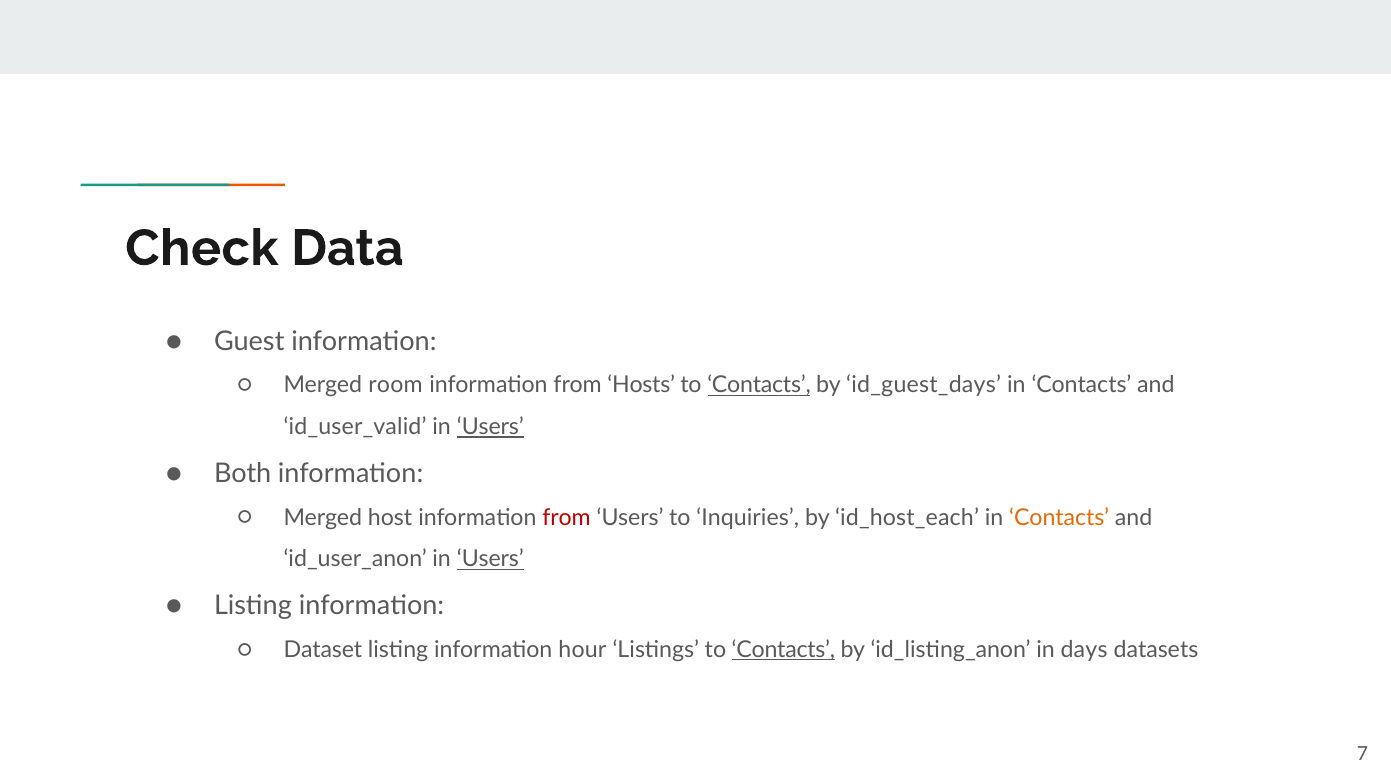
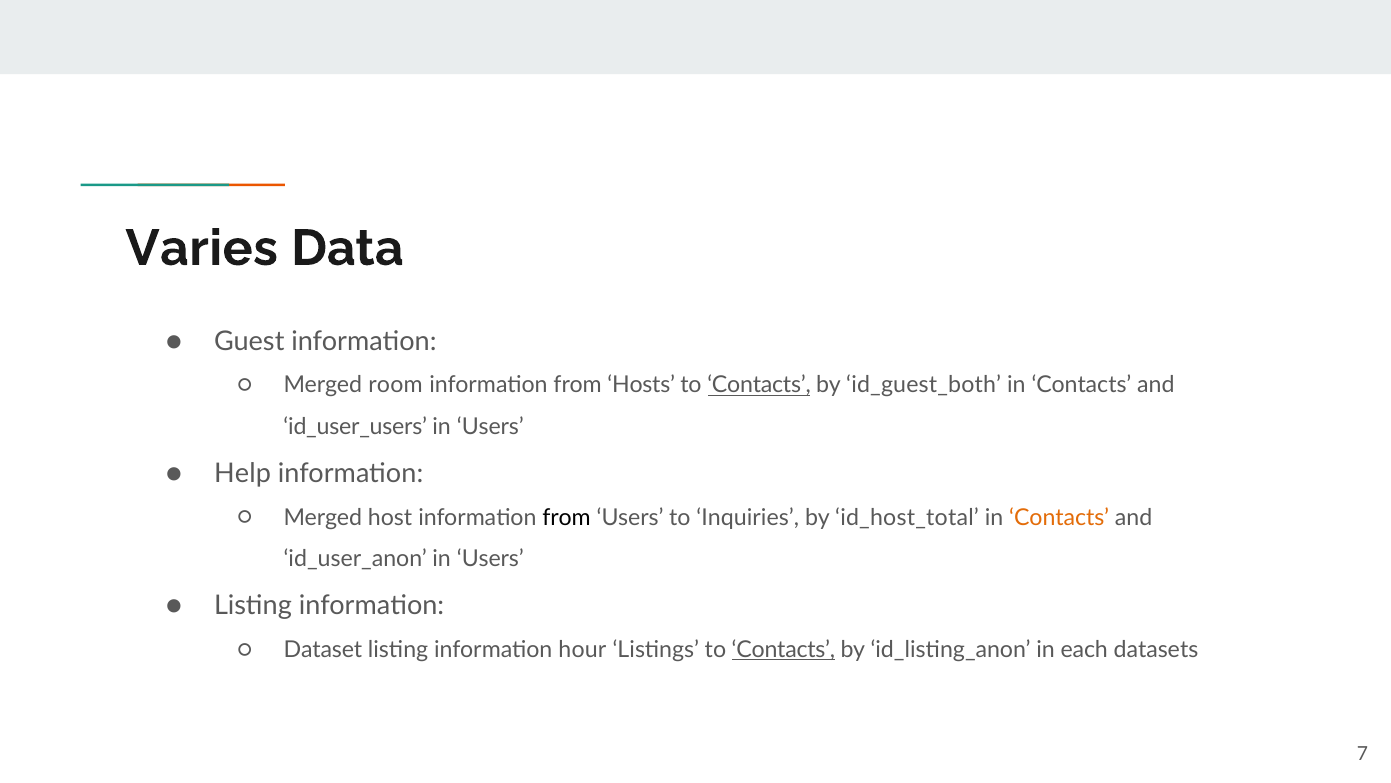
Check: Check -> Varies
id_guest_days: id_guest_days -> id_guest_both
id_user_valid: id_user_valid -> id_user_users
Users at (490, 427) underline: present -> none
Both: Both -> Help
from at (567, 517) colour: red -> black
id_host_each: id_host_each -> id_host_total
Users at (490, 559) underline: present -> none
days: days -> each
